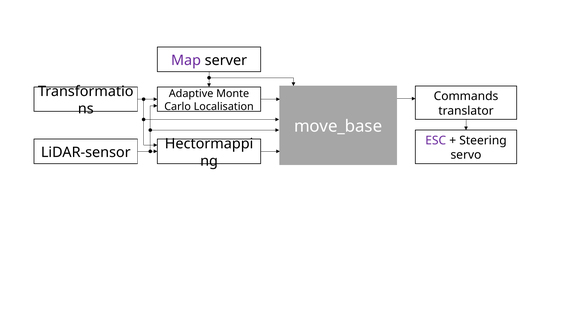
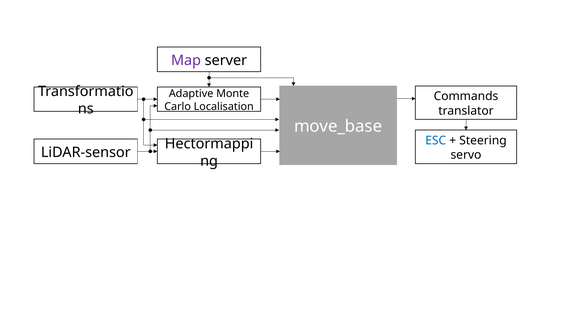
ESC colour: purple -> blue
